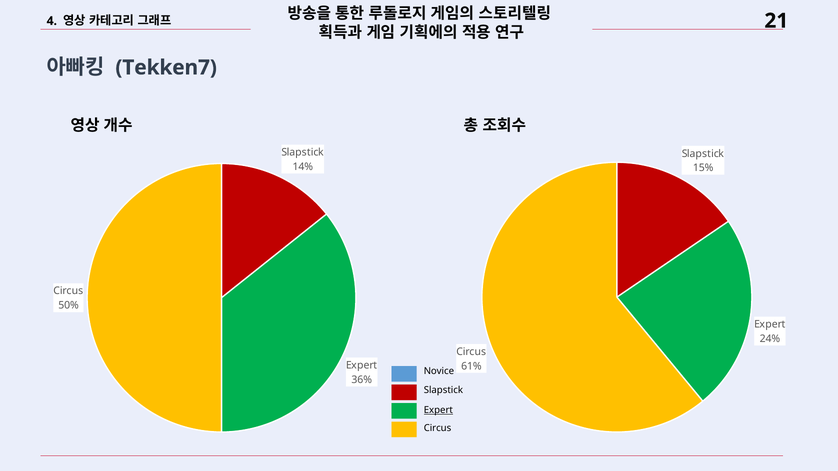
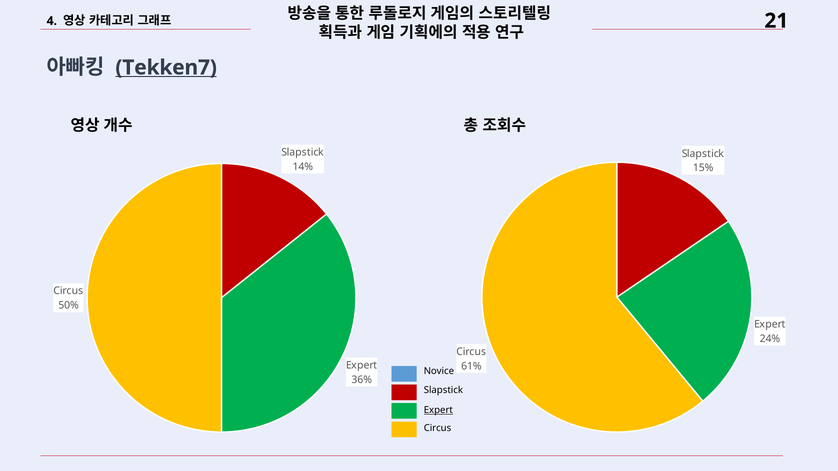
Tekken7 underline: none -> present
